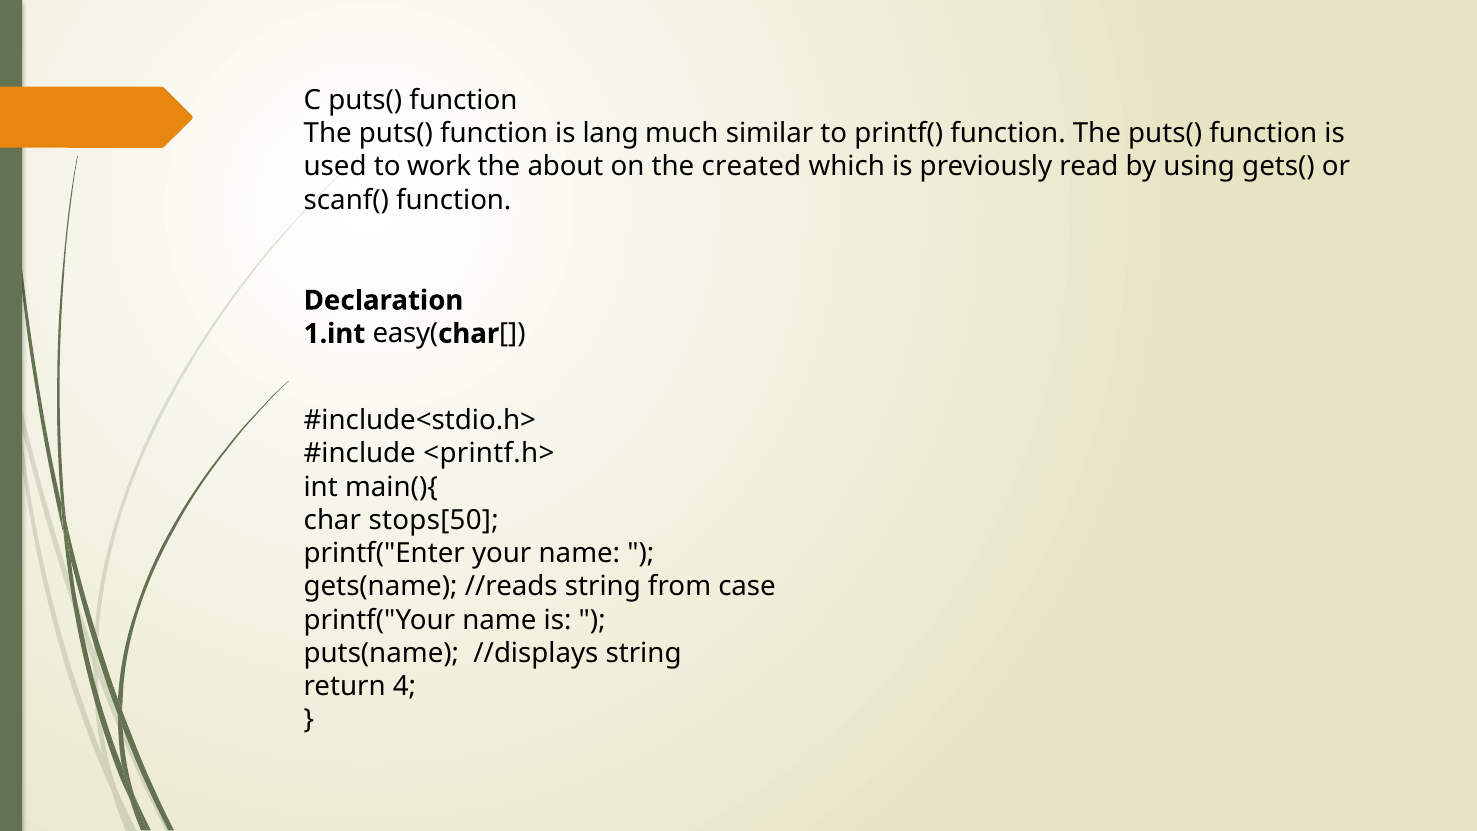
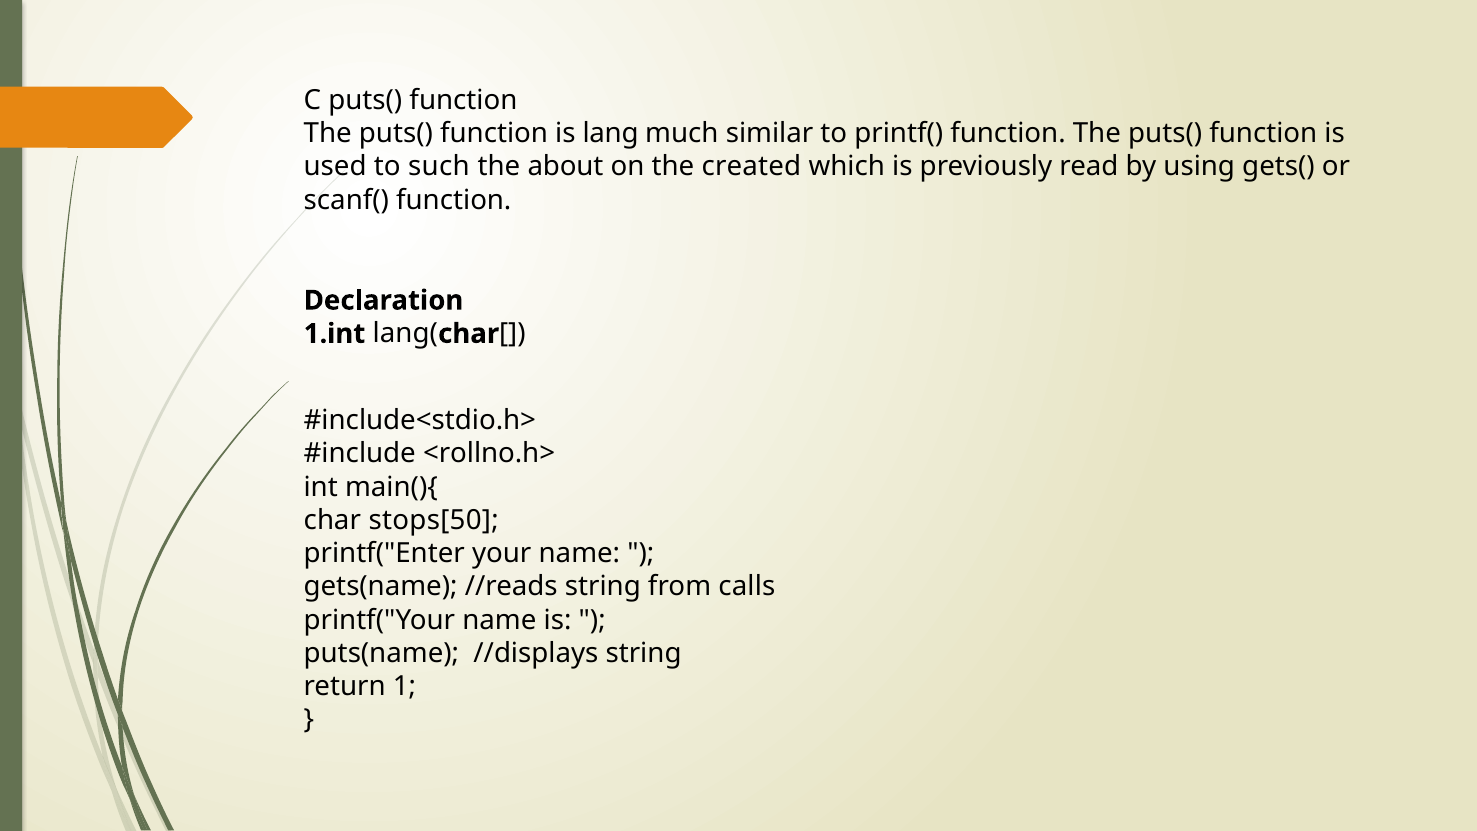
work: work -> such
easy(: easy( -> lang(
<printf.h>: <printf.h> -> <rollno.h>
case: case -> calls
4: 4 -> 1
